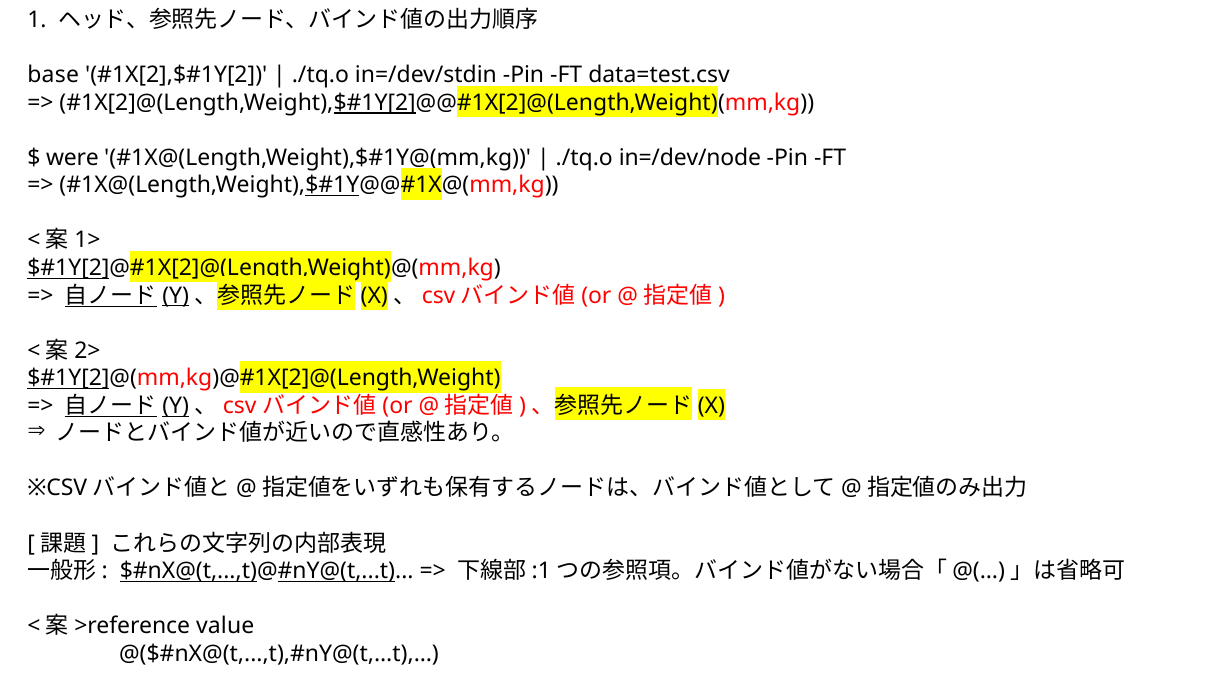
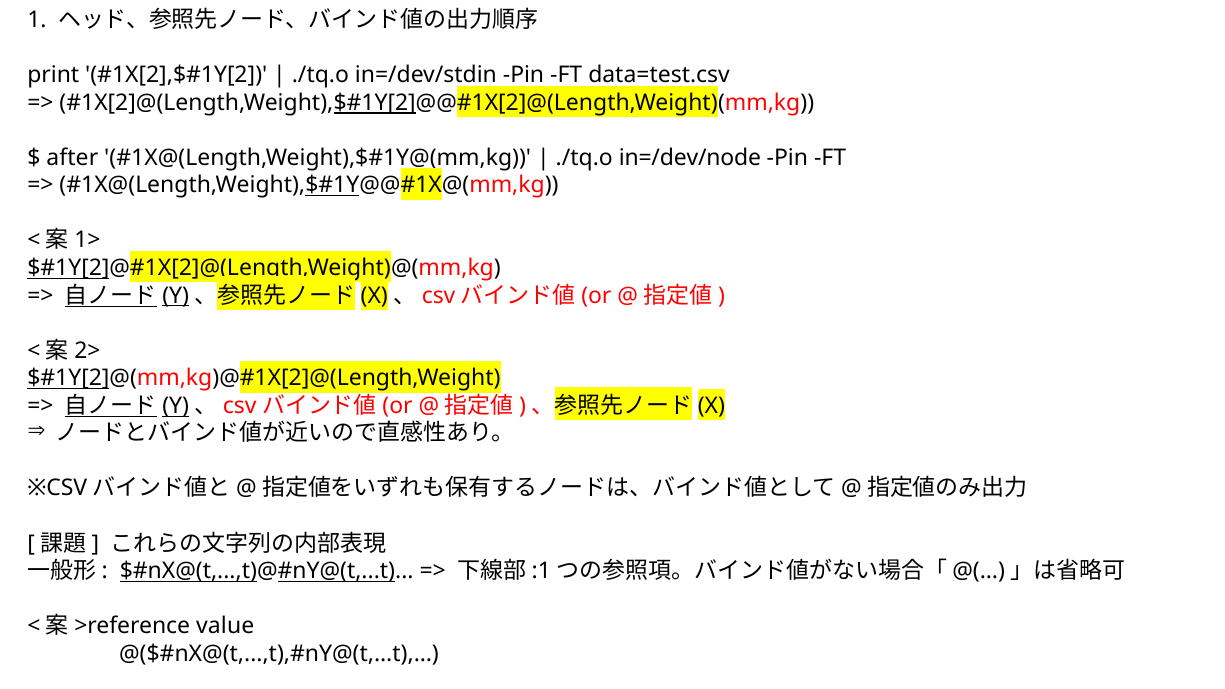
base: base -> print
were: were -> after
